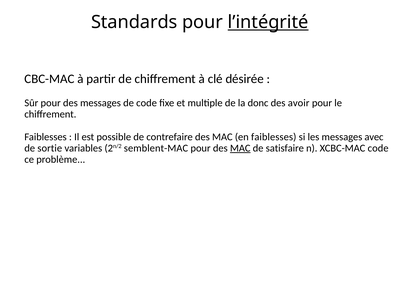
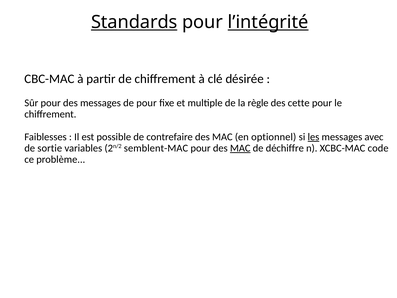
Standards underline: none -> present
de code: code -> pour
donc: donc -> règle
avoir: avoir -> cette
en faiblesses: faiblesses -> optionnel
les underline: none -> present
satisfaire: satisfaire -> déchiffre
